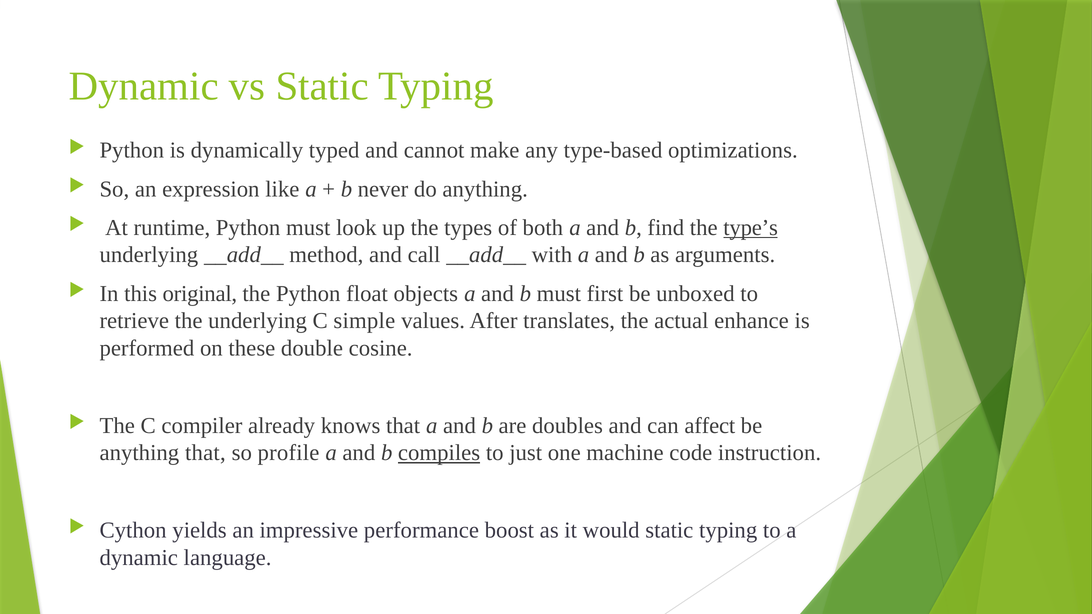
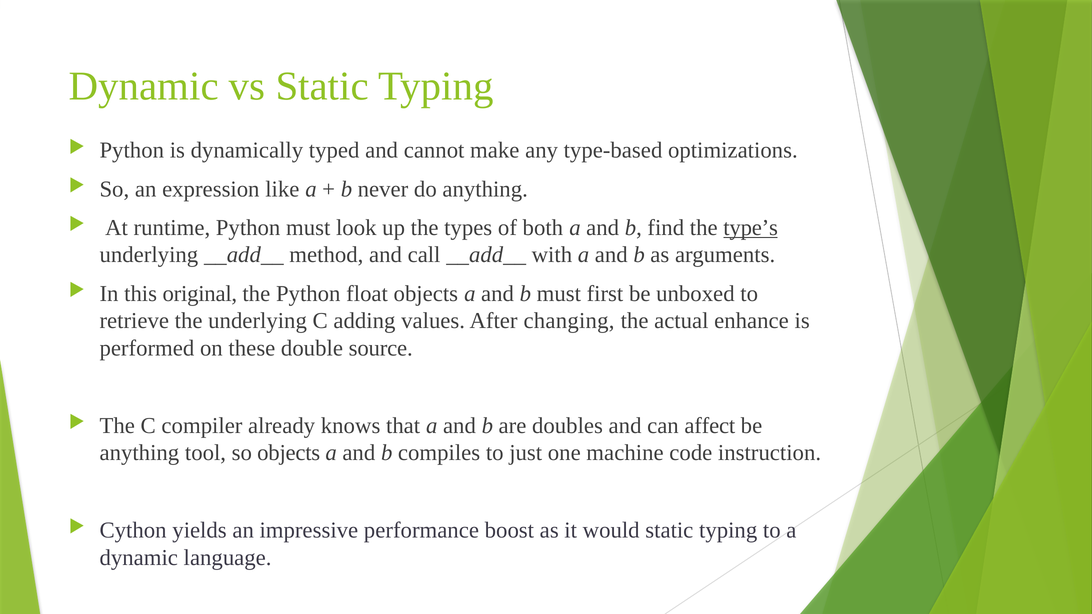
simple: simple -> adding
translates: translates -> changing
cosine: cosine -> source
anything that: that -> tool
so profile: profile -> objects
compiles underline: present -> none
